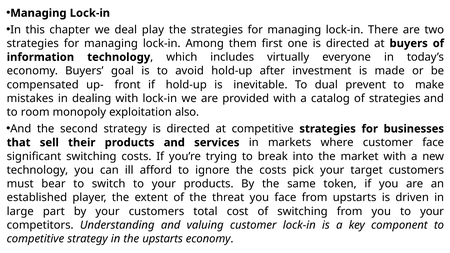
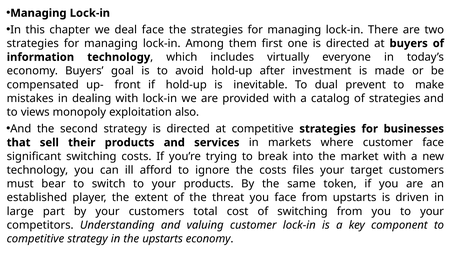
deal play: play -> face
room: room -> views
pick: pick -> files
